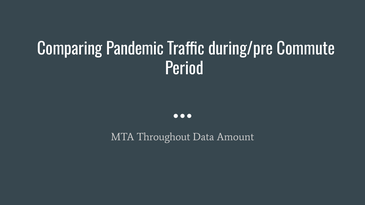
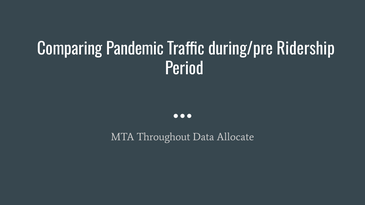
Commute: Commute -> Ridership
Amount: Amount -> Allocate
